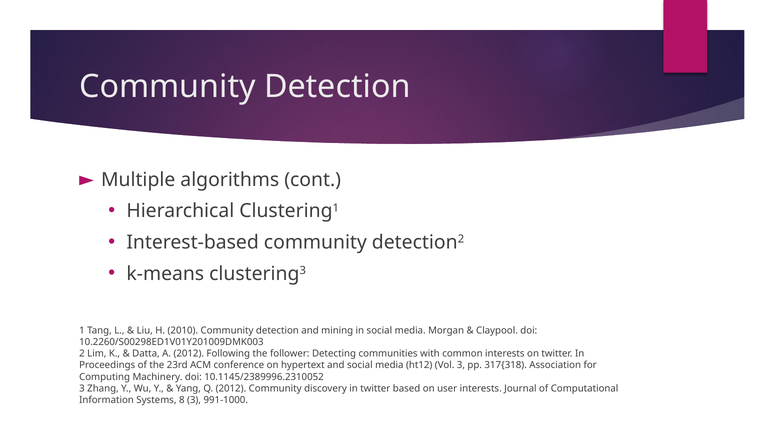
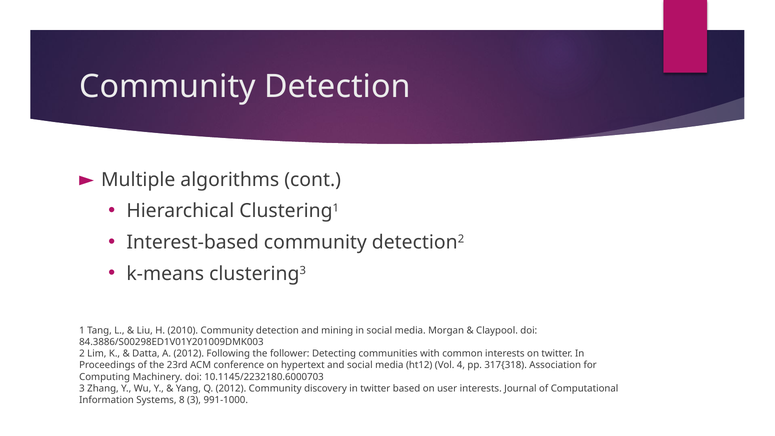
10.2260/S00298ED1V01Y201009DMK003: 10.2260/S00298ED1V01Y201009DMK003 -> 84.3886/S00298ED1V01Y201009DMK003
Vol 3: 3 -> 4
10.1145/2389996.2310052: 10.1145/2389996.2310052 -> 10.1145/2232180.6000703
